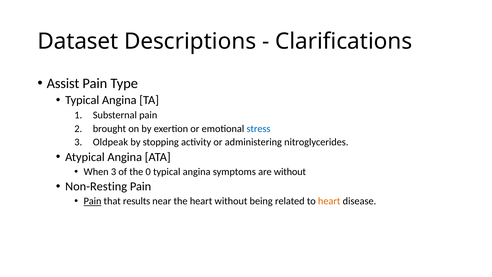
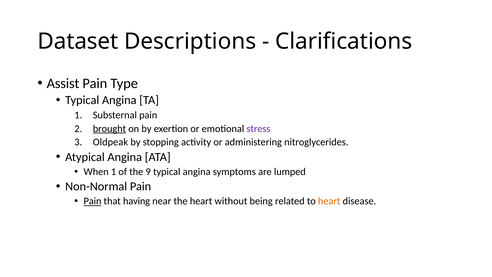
brought underline: none -> present
stress colour: blue -> purple
When 3: 3 -> 1
0: 0 -> 9
are without: without -> lumped
Non-Resting: Non-Resting -> Non-Normal
results: results -> having
